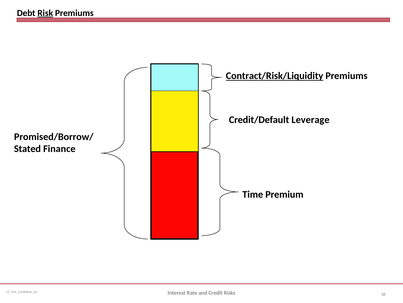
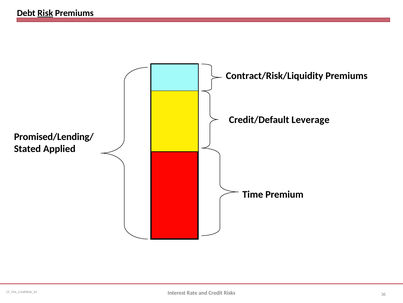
Contract/Risk/Liquidity underline: present -> none
Promised/Borrow/: Promised/Borrow/ -> Promised/Lending/
Finance: Finance -> Applied
